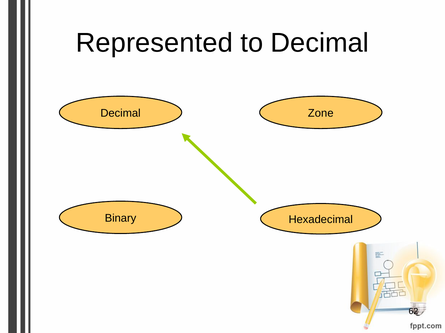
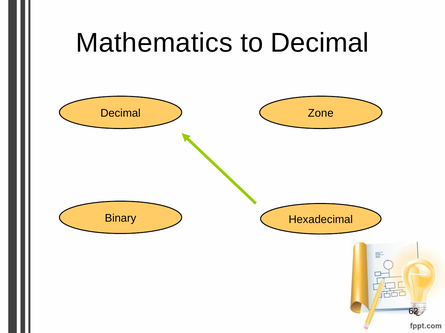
Represented: Represented -> Mathematics
